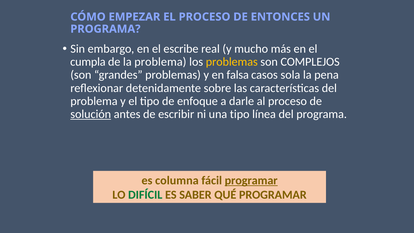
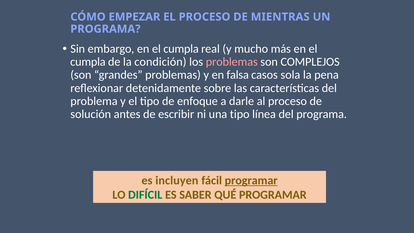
ENTONCES: ENTONCES -> MIENTRAS
embargo en el escribe: escribe -> cumpla
la problema: problema -> condición
problemas at (232, 62) colour: yellow -> pink
solución underline: present -> none
columna: columna -> incluyen
